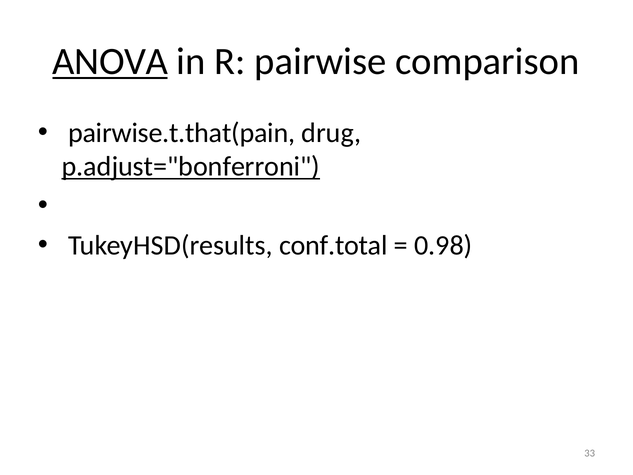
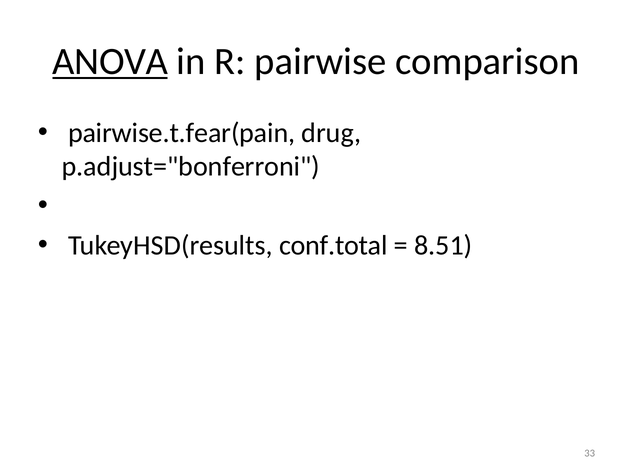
pairwise.t.that(pain: pairwise.t.that(pain -> pairwise.t.fear(pain
p.adjust="bonferroni underline: present -> none
0.98: 0.98 -> 8.51
